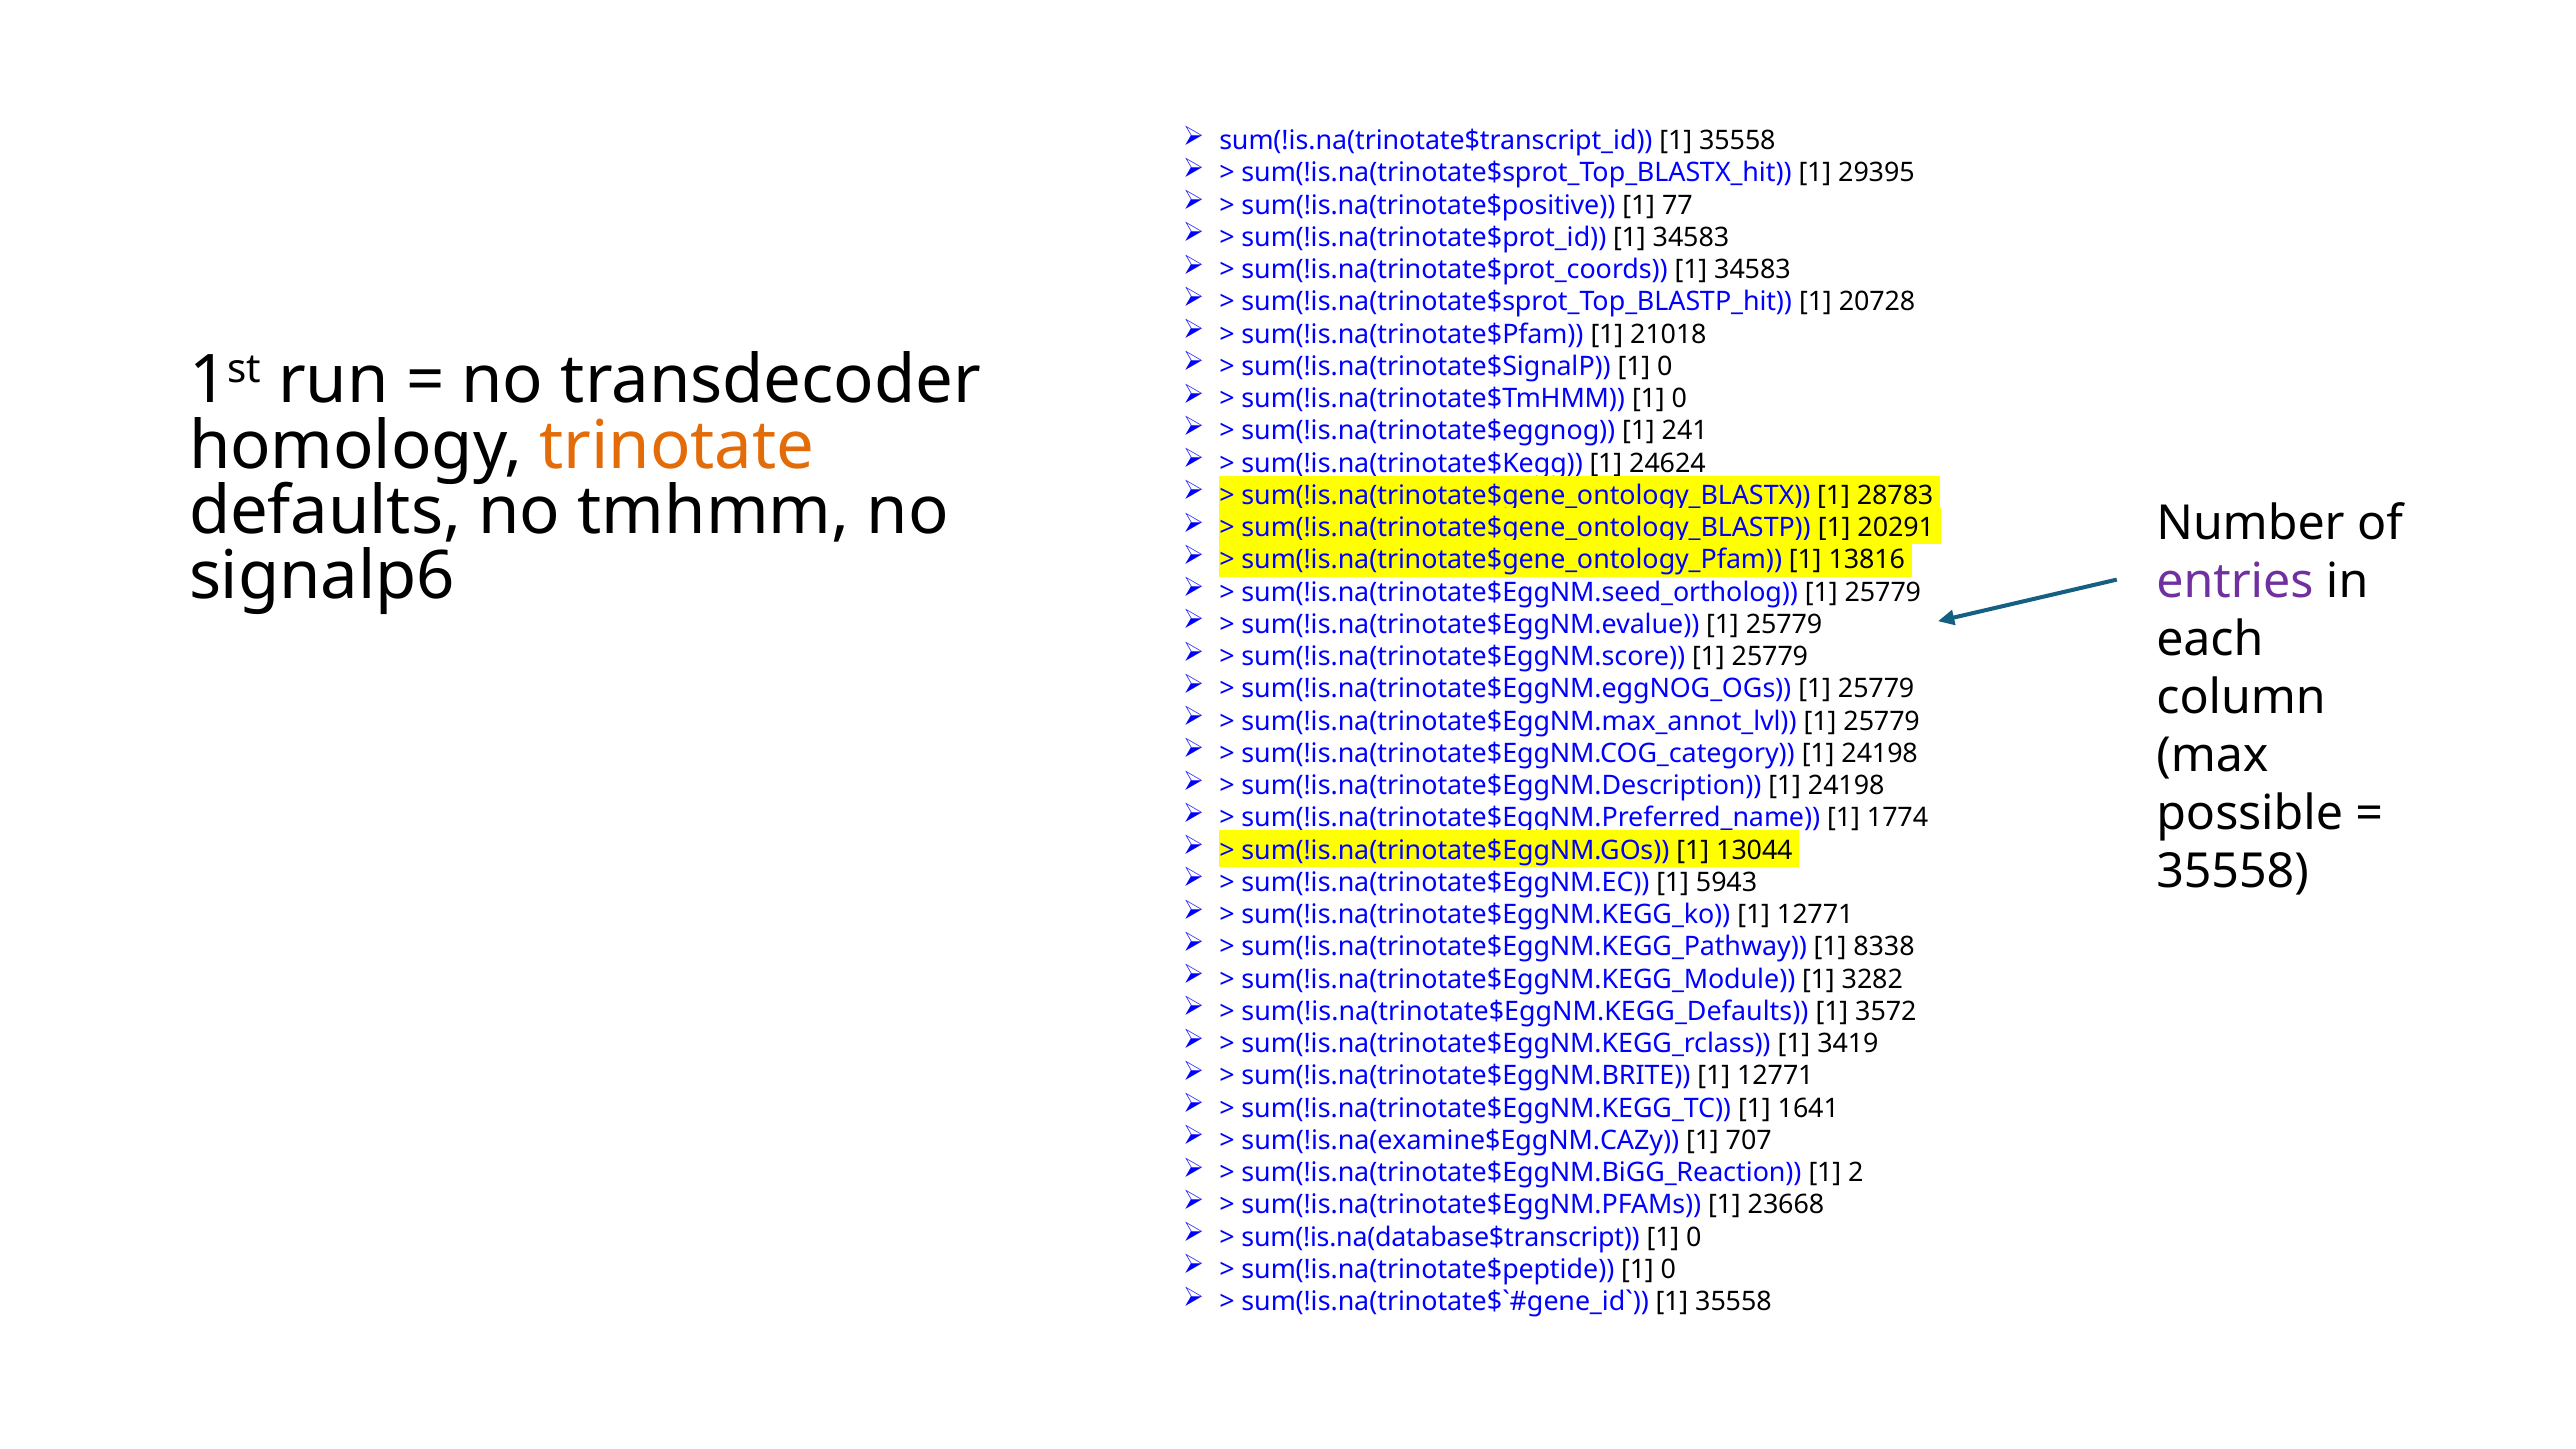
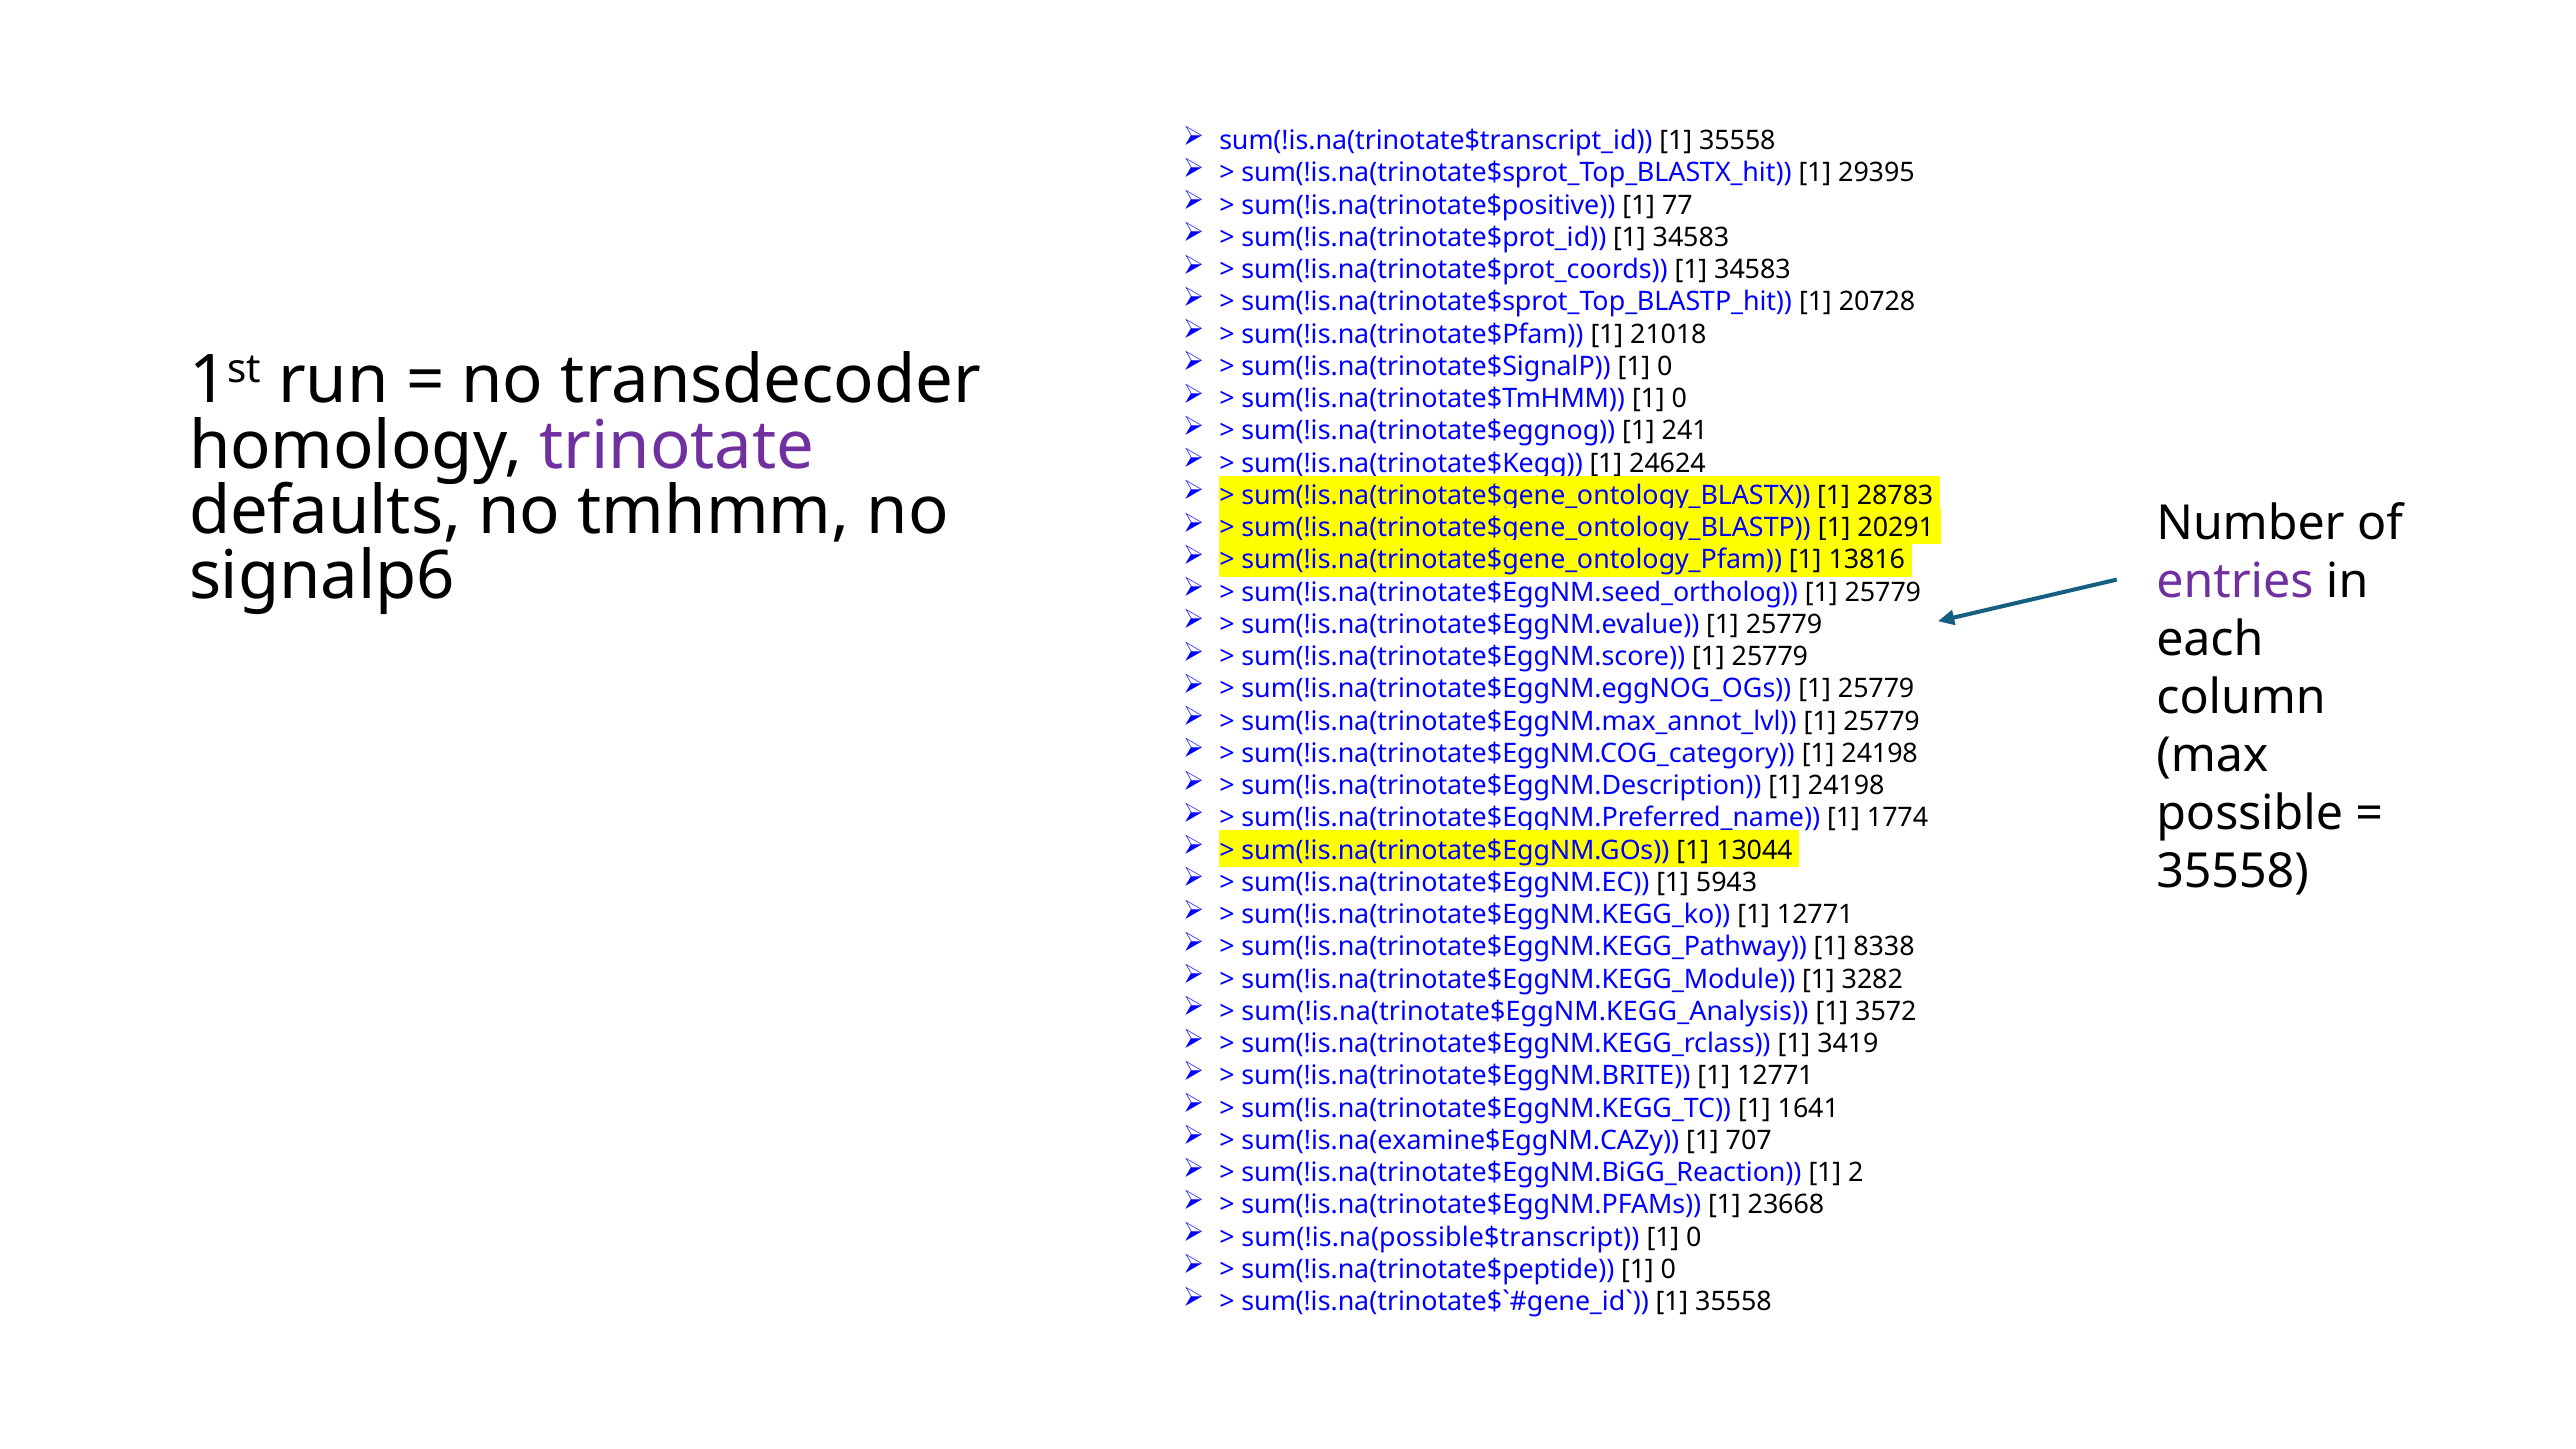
trinotate colour: orange -> purple
sum(!is.na(trinotate$EggNM.KEGG_Defaults: sum(!is.na(trinotate$EggNM.KEGG_Defaults -> sum(!is.na(trinotate$EggNM.KEGG_Analysis
sum(!is.na(database$transcript: sum(!is.na(database$transcript -> sum(!is.na(possible$transcript
